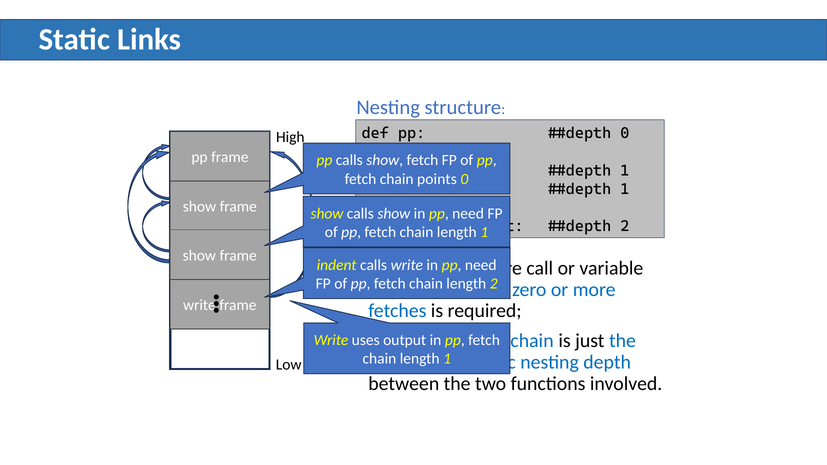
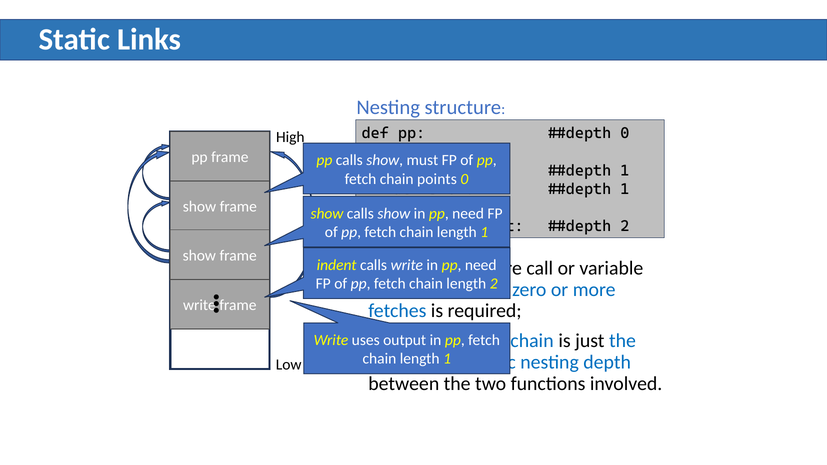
fetch at (422, 160): fetch -> must
